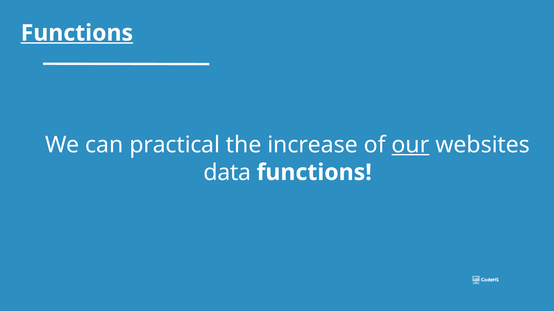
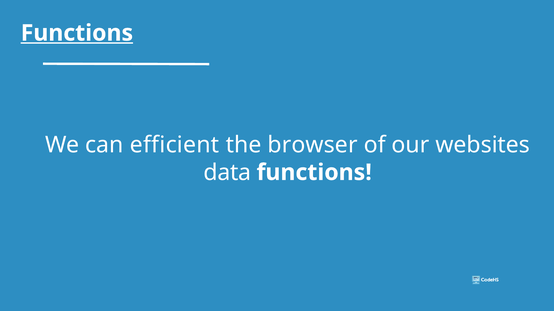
practical: practical -> efficient
increase: increase -> browser
our underline: present -> none
